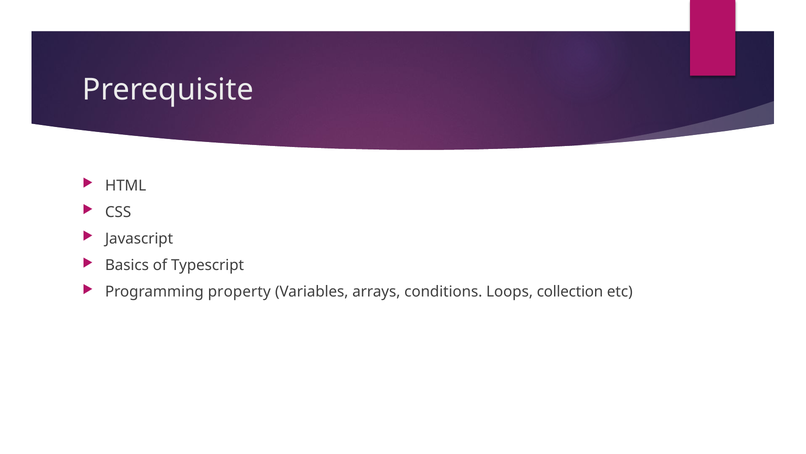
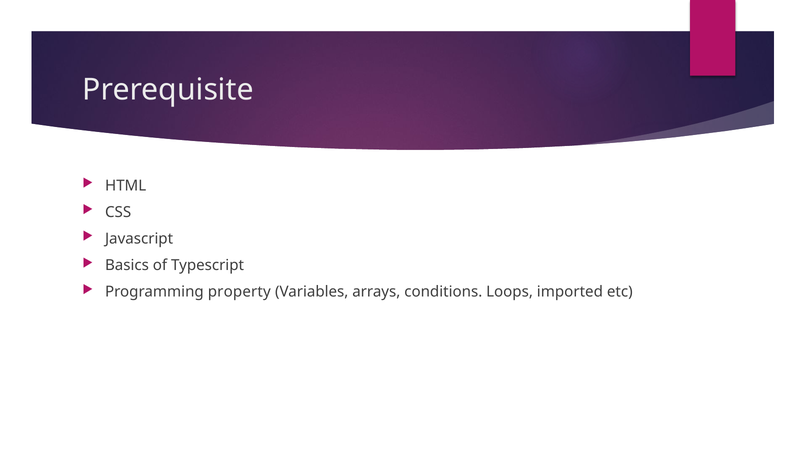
collection: collection -> imported
